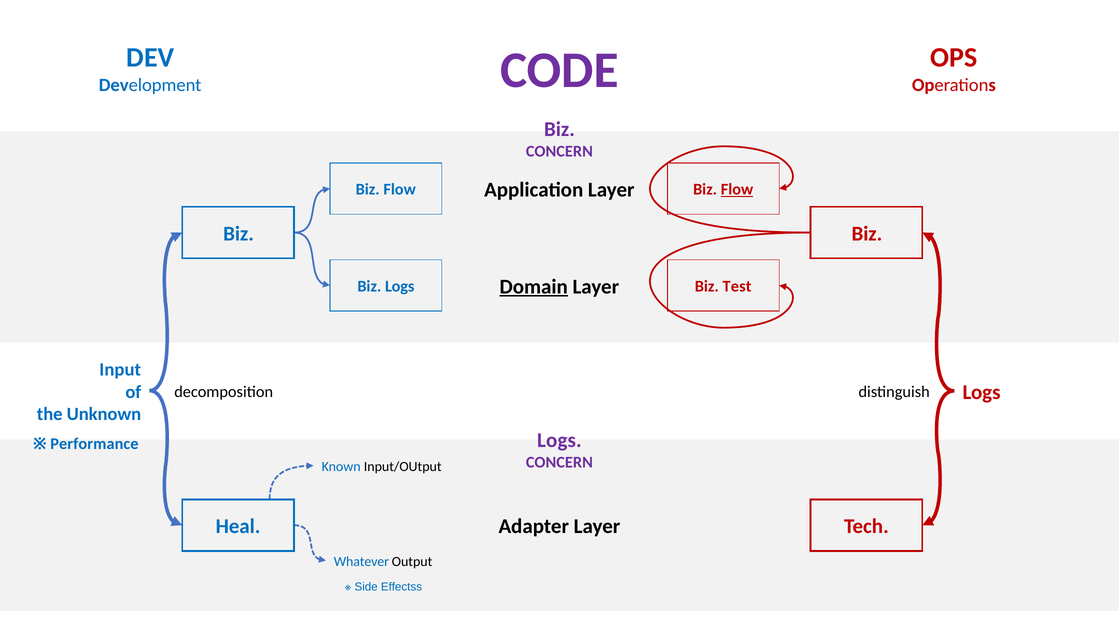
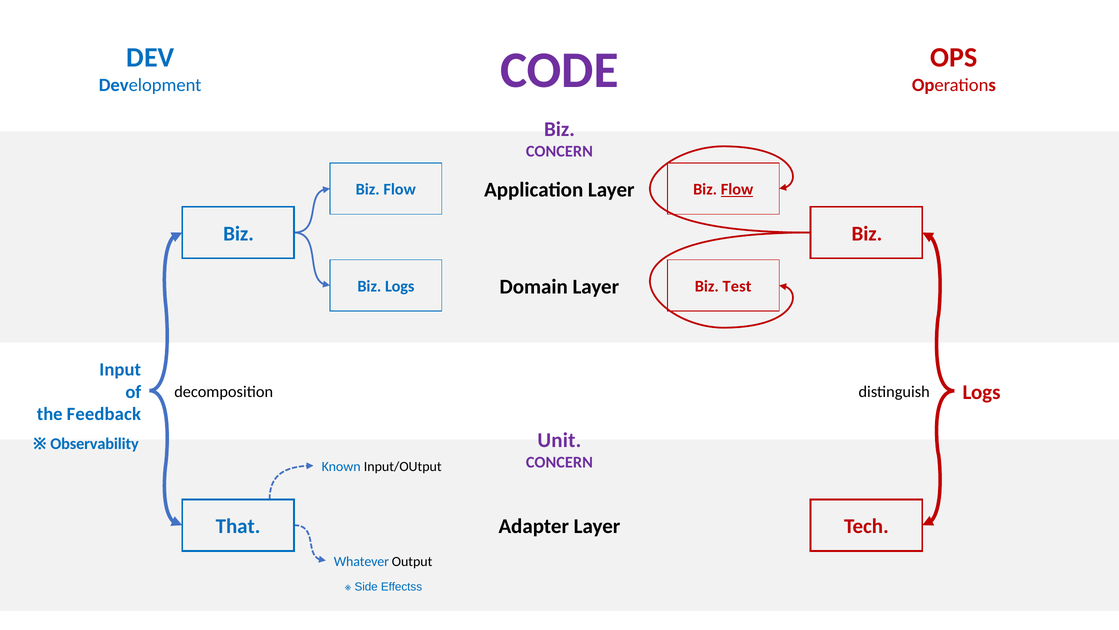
Domain underline: present -> none
Unknown: Unknown -> Feedback
Logs at (559, 440): Logs -> Unit
Performance: Performance -> Observability
Heal: Heal -> That
